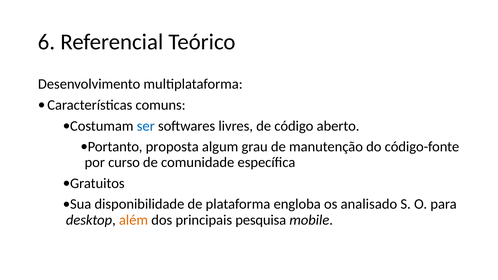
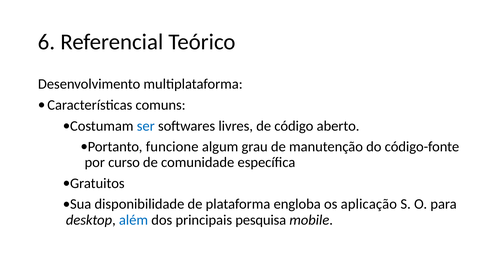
proposta: proposta -> funcione
analisado: analisado -> aplicação
além colour: orange -> blue
